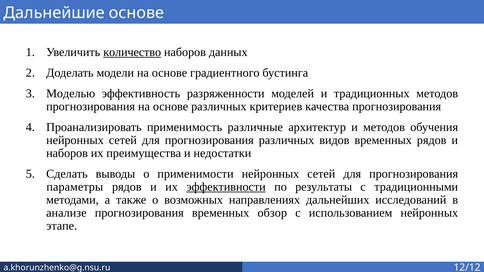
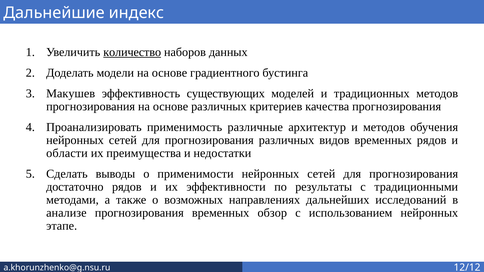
Дальнейшие основе: основе -> индекс
Моделью: Моделью -> Макушев
разряженности: разряженности -> существующих
наборов at (67, 153): наборов -> области
параметры: параметры -> достаточно
эффективности underline: present -> none
